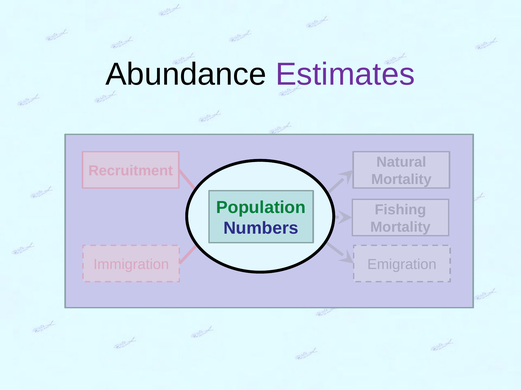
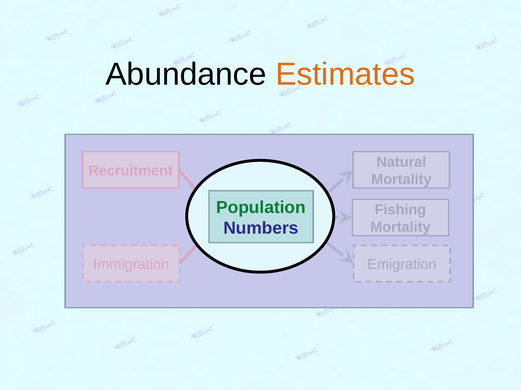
Estimates colour: purple -> orange
